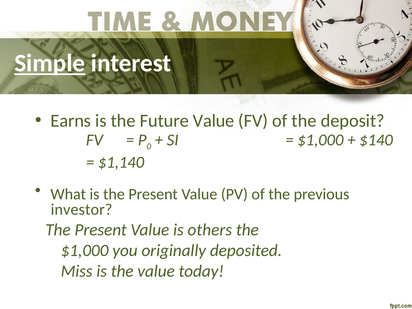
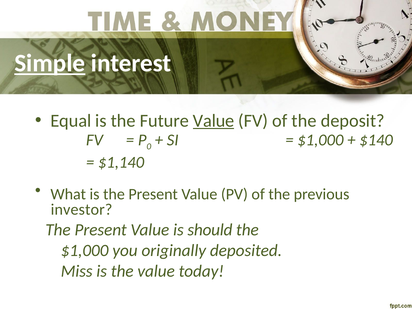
Earns: Earns -> Equal
Value at (214, 121) underline: none -> present
others: others -> should
